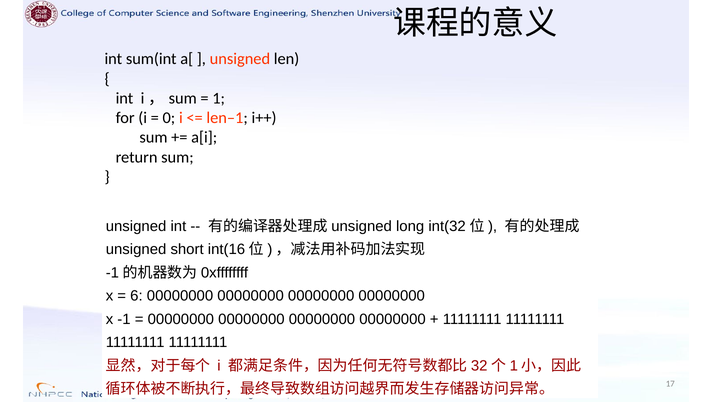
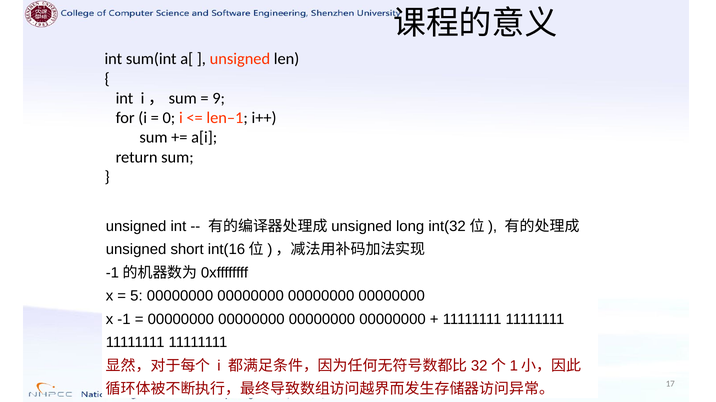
1: 1 -> 9
6: 6 -> 5
